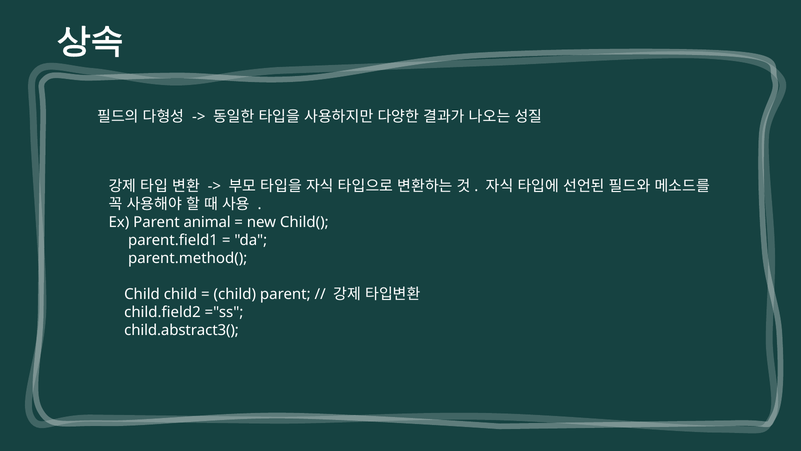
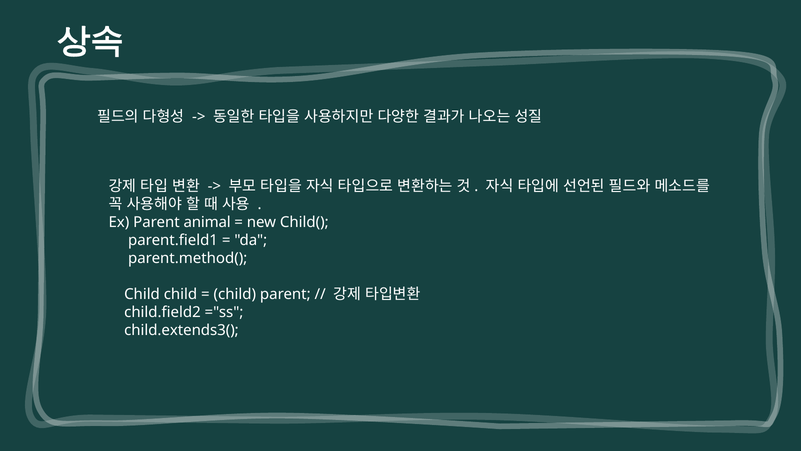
child.abstract3(: child.abstract3( -> child.extends3(
